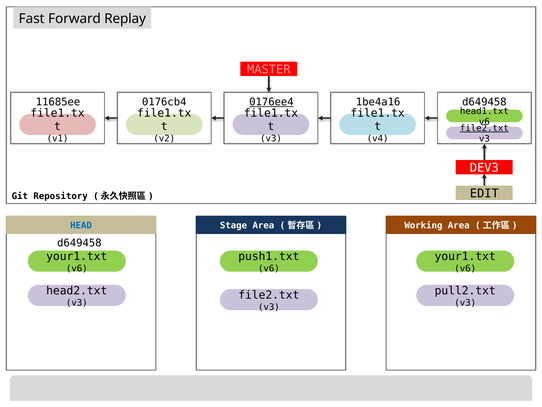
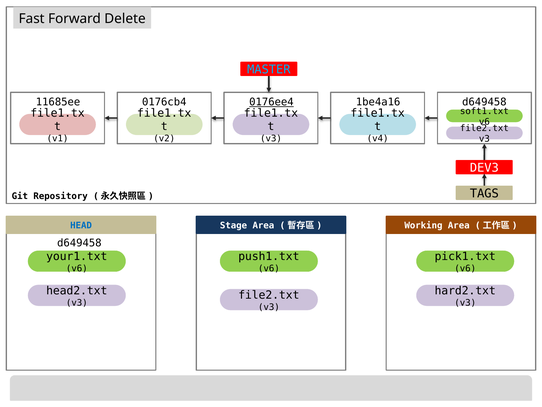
Replay: Replay -> Delete
MASTER colour: pink -> light blue
head1.txt: head1.txt -> soft1.txt
file2.txt at (484, 128) underline: present -> none
EDIT: EDIT -> TAGS
your1.txt at (465, 256): your1.txt -> pick1.txt
pull2.txt: pull2.txt -> hard2.txt
